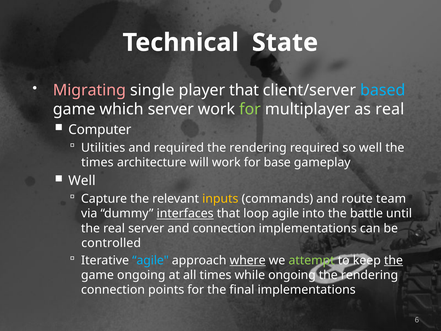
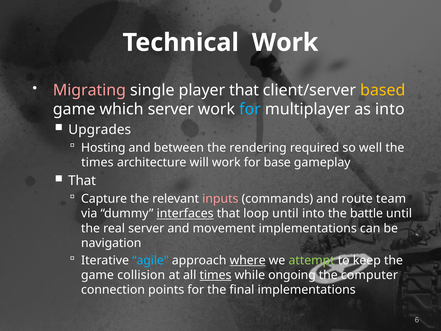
Technical State: State -> Work
based colour: light blue -> yellow
for at (250, 109) colour: light green -> light blue
as real: real -> into
Computer: Computer -> Upgrades
Utilities: Utilities -> Hosting
and required: required -> between
Well at (82, 181): Well -> That
inputs colour: yellow -> pink
loop agile: agile -> until
and connection: connection -> movement
controlled: controlled -> navigation
the at (393, 260) underline: present -> none
game ongoing: ongoing -> collision
times at (215, 275) underline: none -> present
rendering at (370, 275): rendering -> computer
